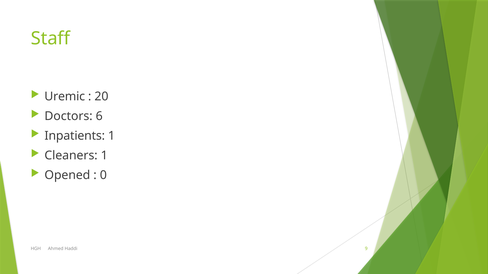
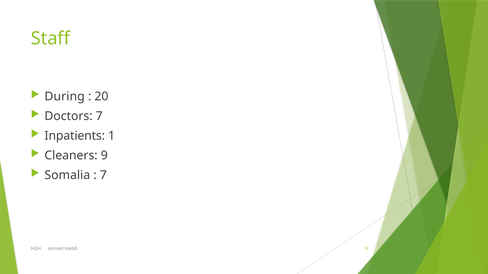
Uremic: Uremic -> During
Doctors 6: 6 -> 7
Cleaners 1: 1 -> 9
Opened: Opened -> Somalia
0 at (103, 175): 0 -> 7
